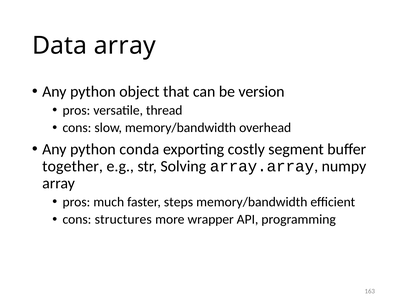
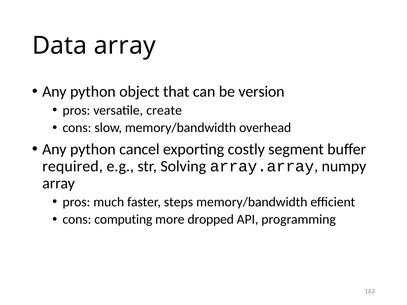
thread: thread -> create
conda: conda -> cancel
together: together -> required
structures: structures -> computing
wrapper: wrapper -> dropped
